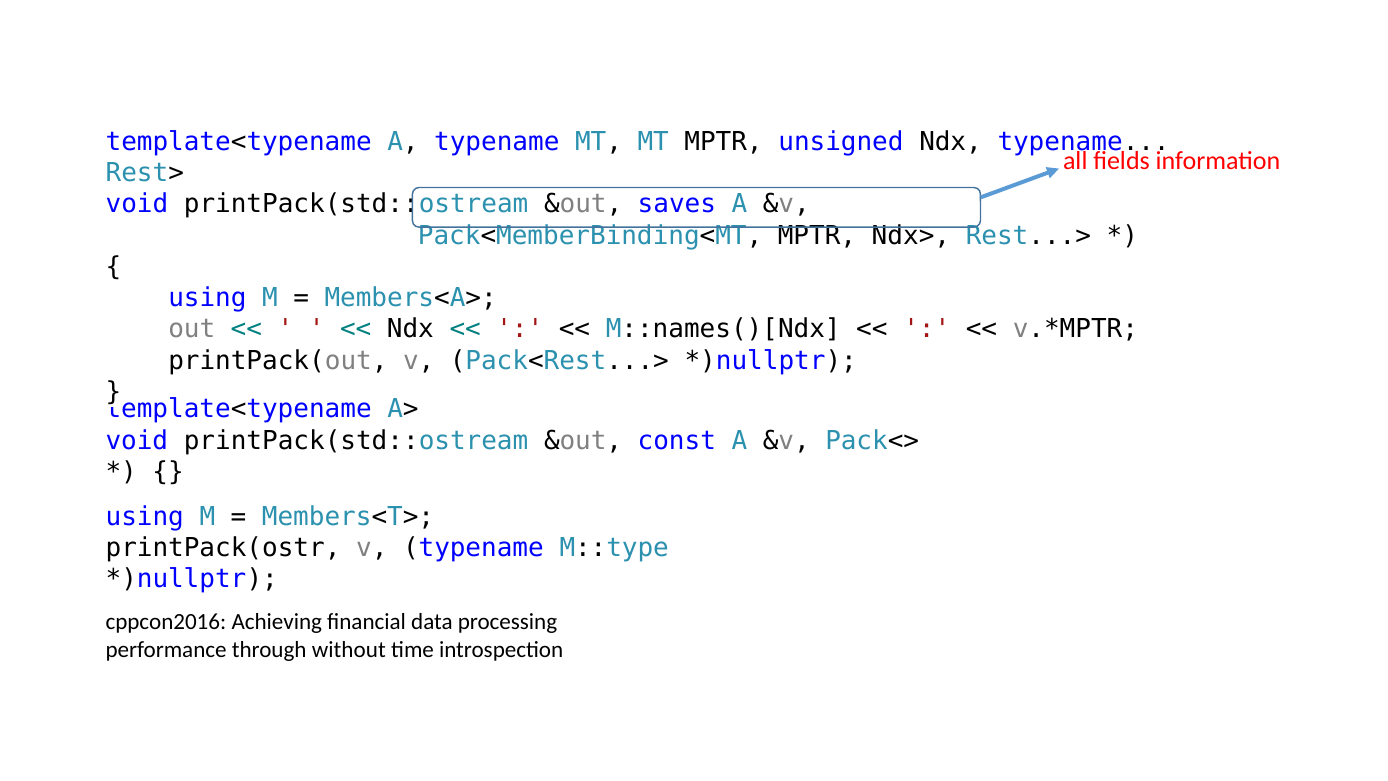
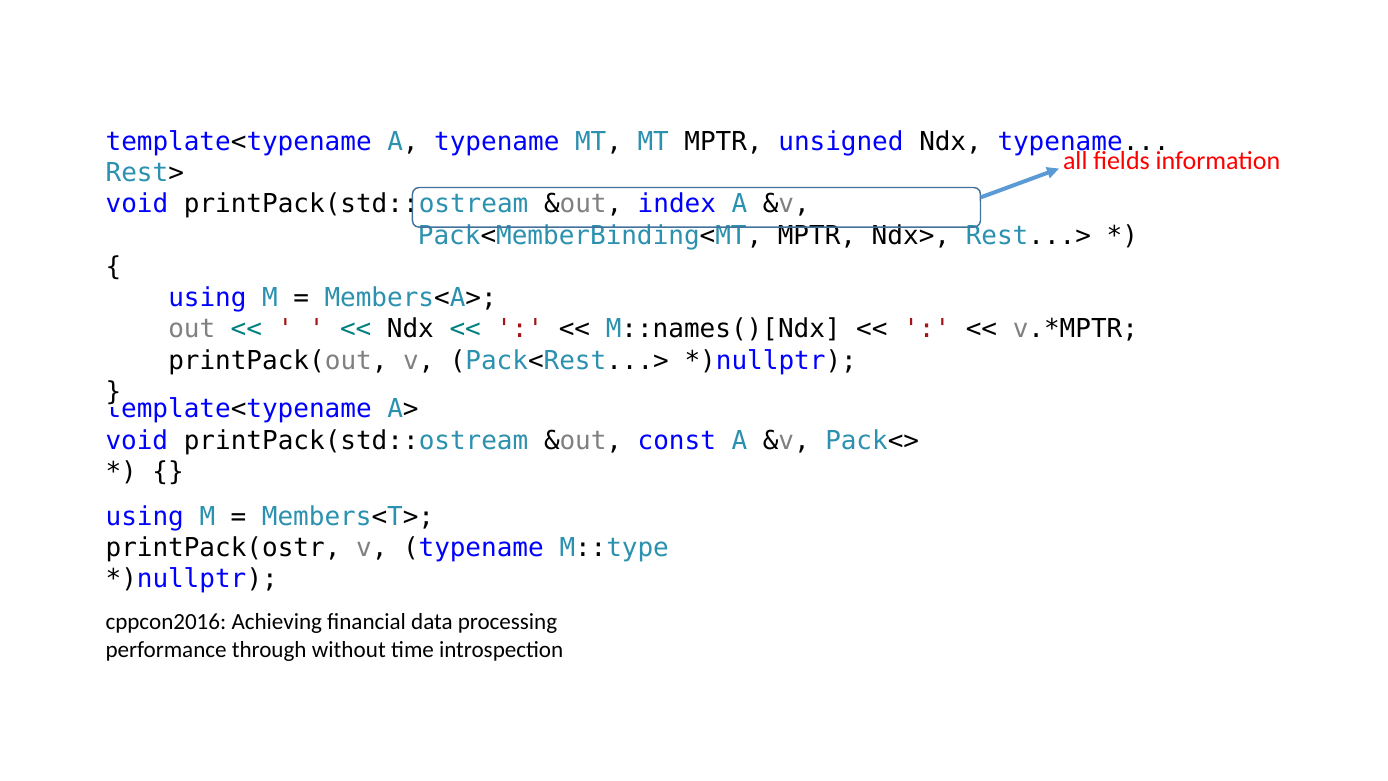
saves: saves -> index
